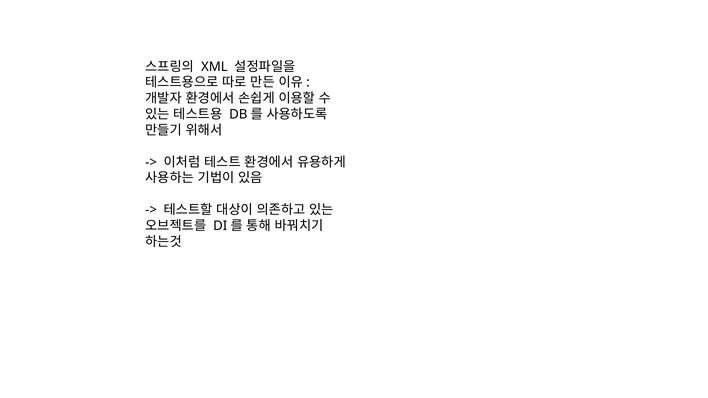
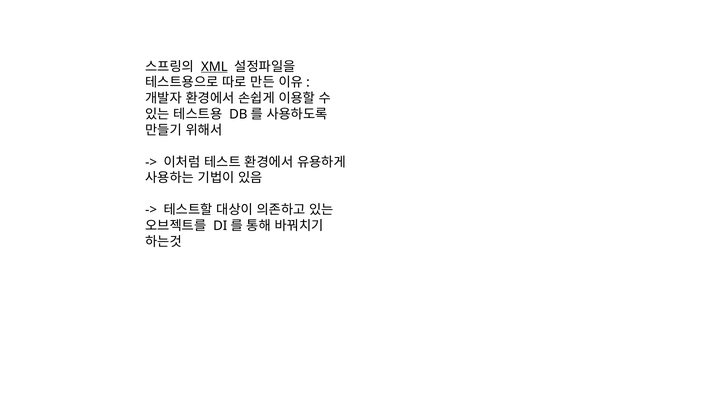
XML underline: none -> present
